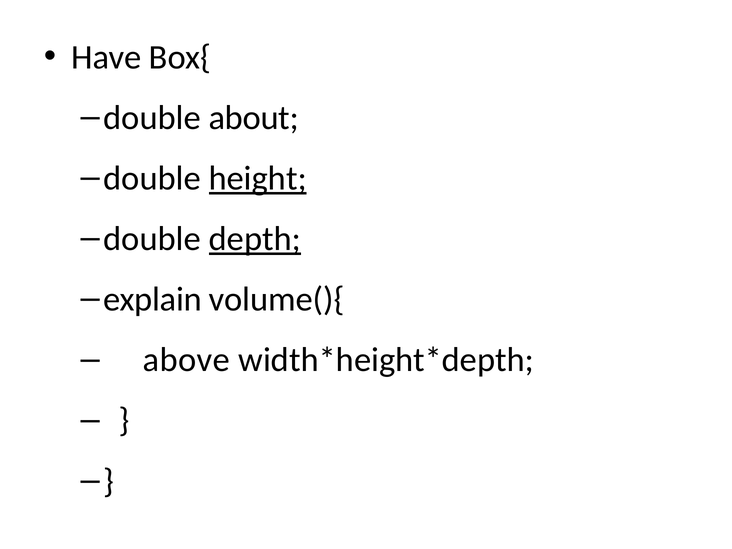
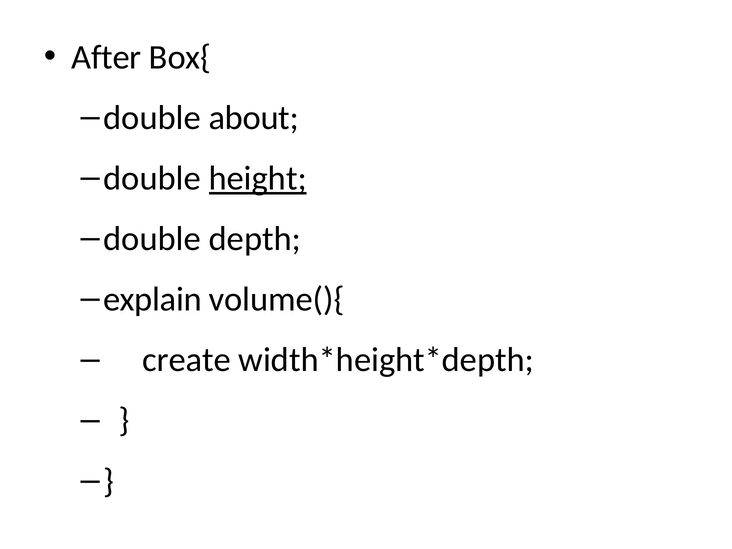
Have: Have -> After
depth underline: present -> none
above: above -> create
